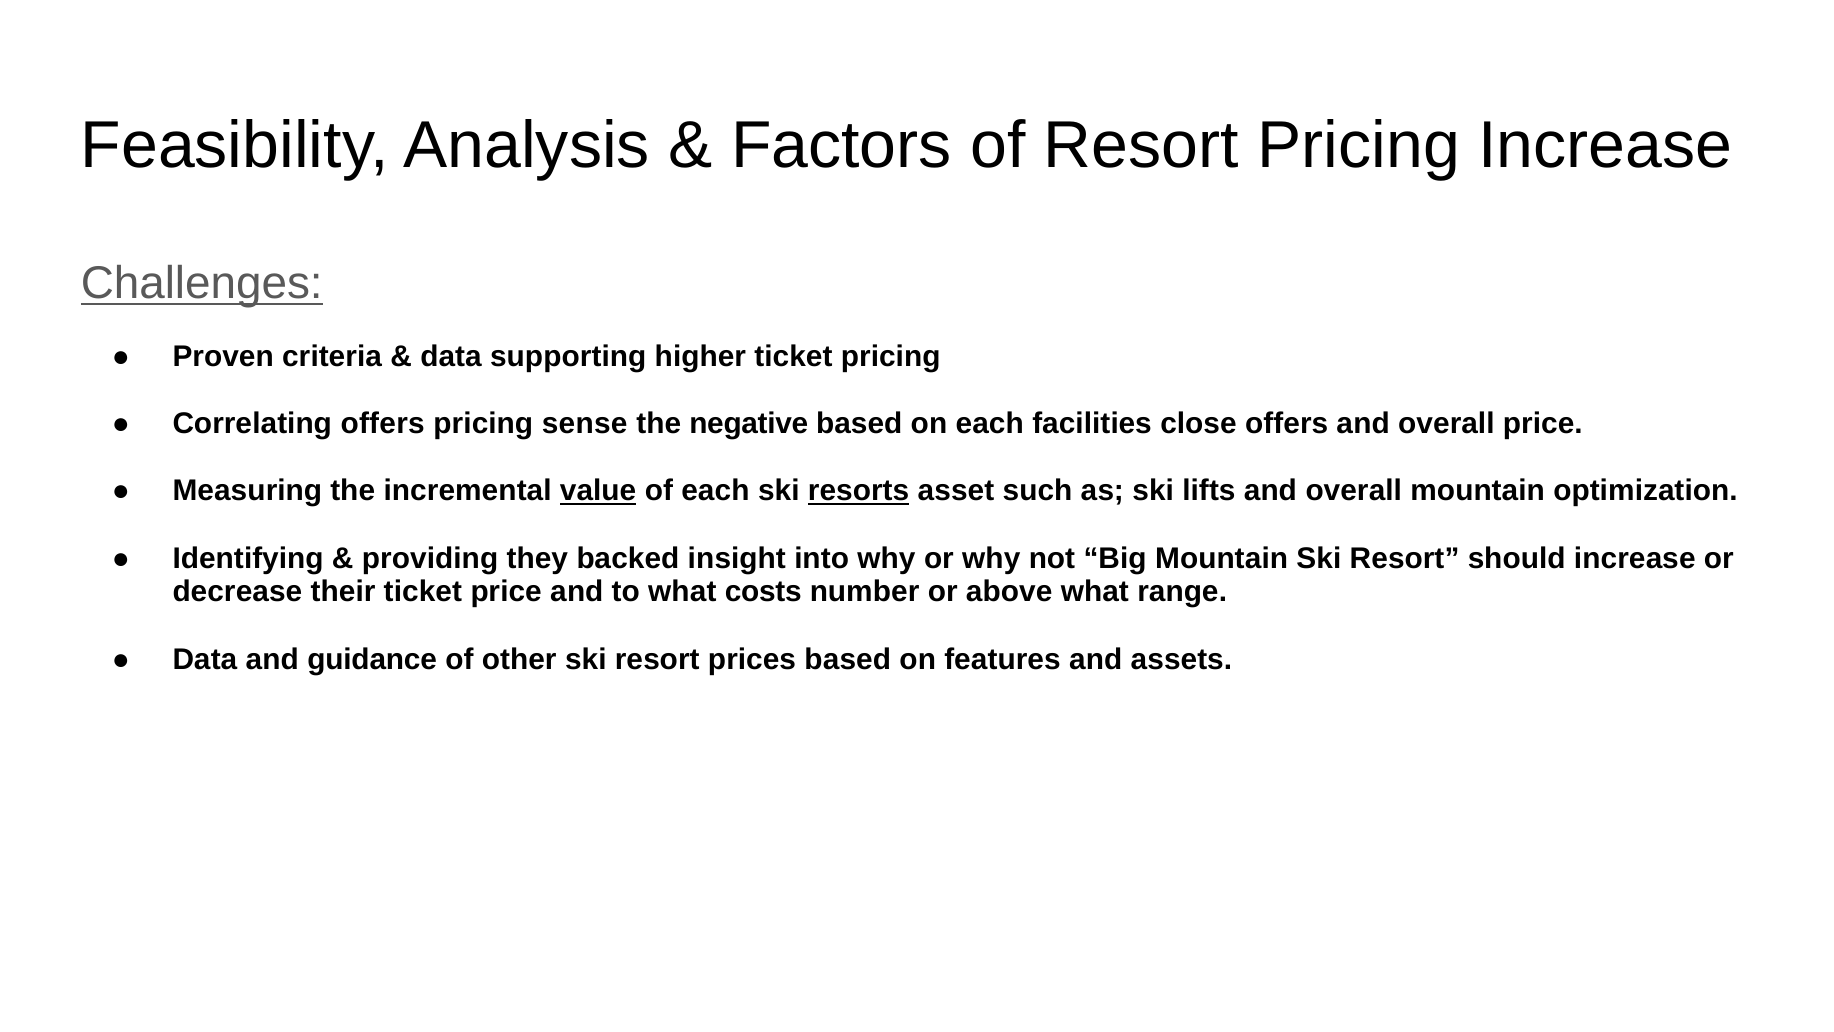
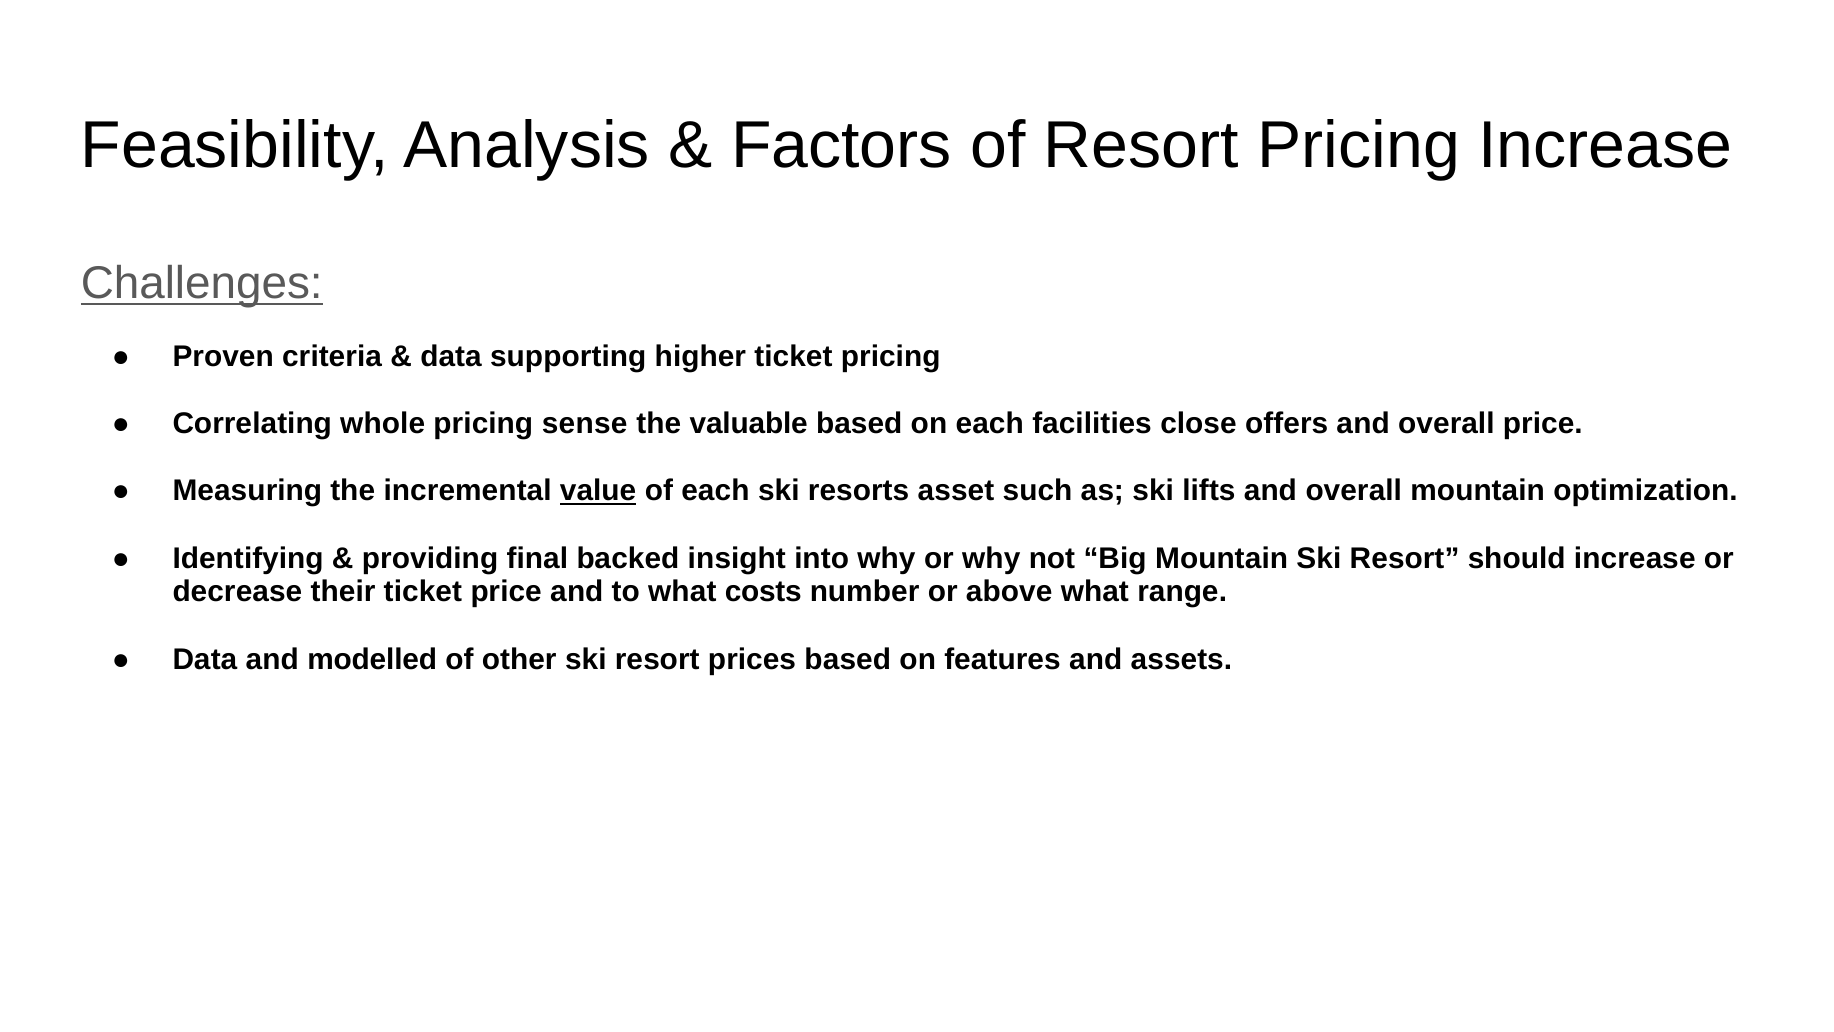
Correlating offers: offers -> whole
negative: negative -> valuable
resorts underline: present -> none
they: they -> final
guidance: guidance -> modelled
